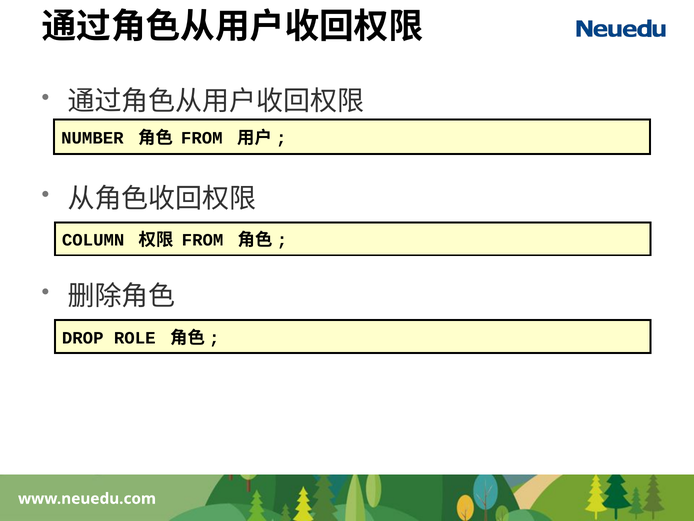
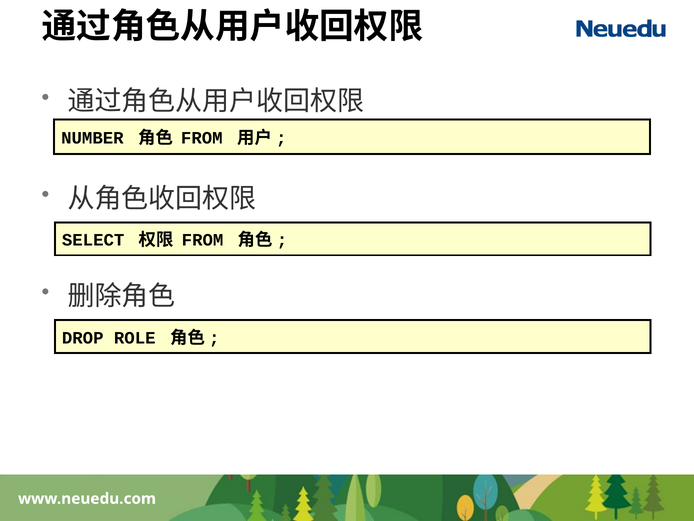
COLUMN: COLUMN -> SELECT
